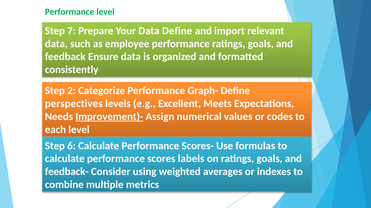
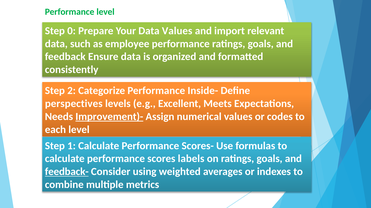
7: 7 -> 0
Data Define: Define -> Values
Graph-: Graph- -> Inside-
6: 6 -> 1
feedback- underline: none -> present
